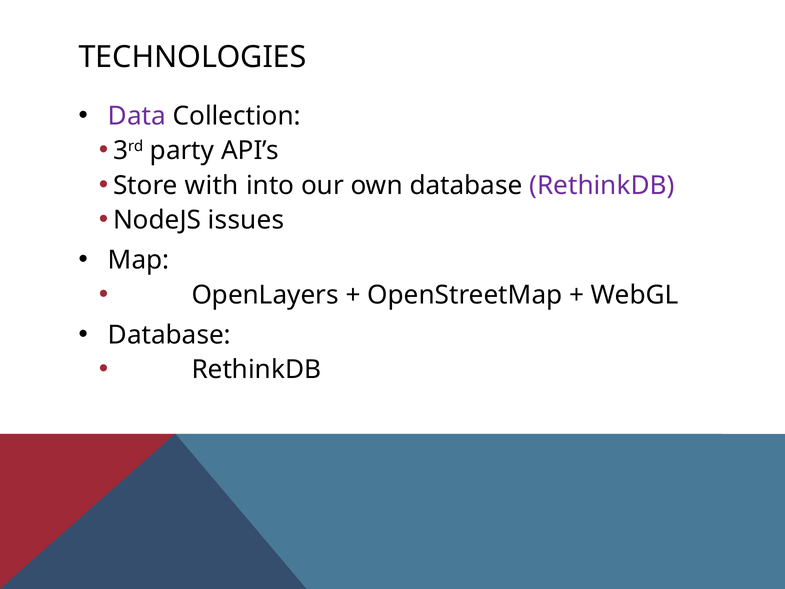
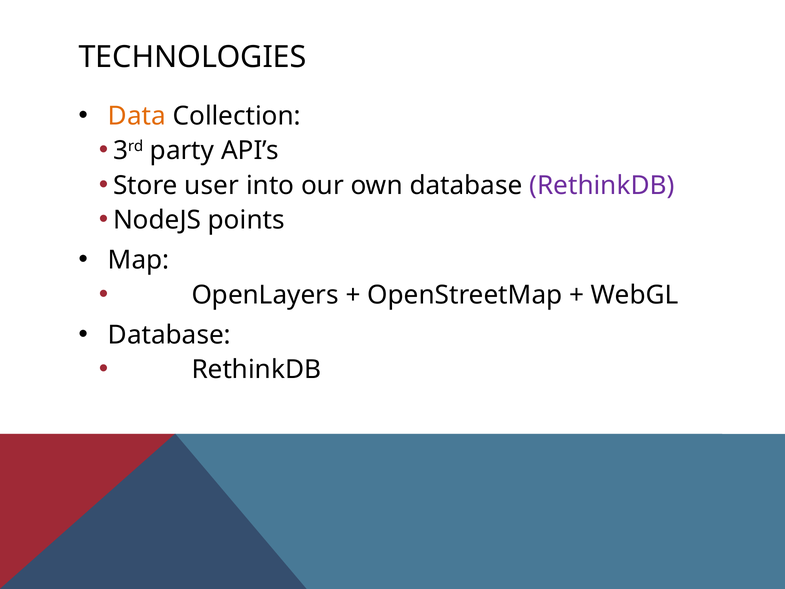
Data colour: purple -> orange
with: with -> user
issues: issues -> points
